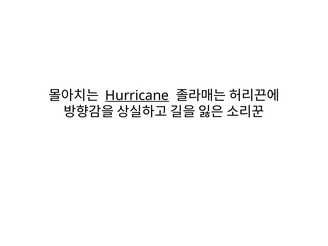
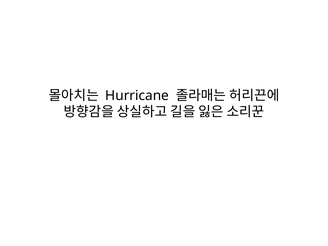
Hurricane underline: present -> none
